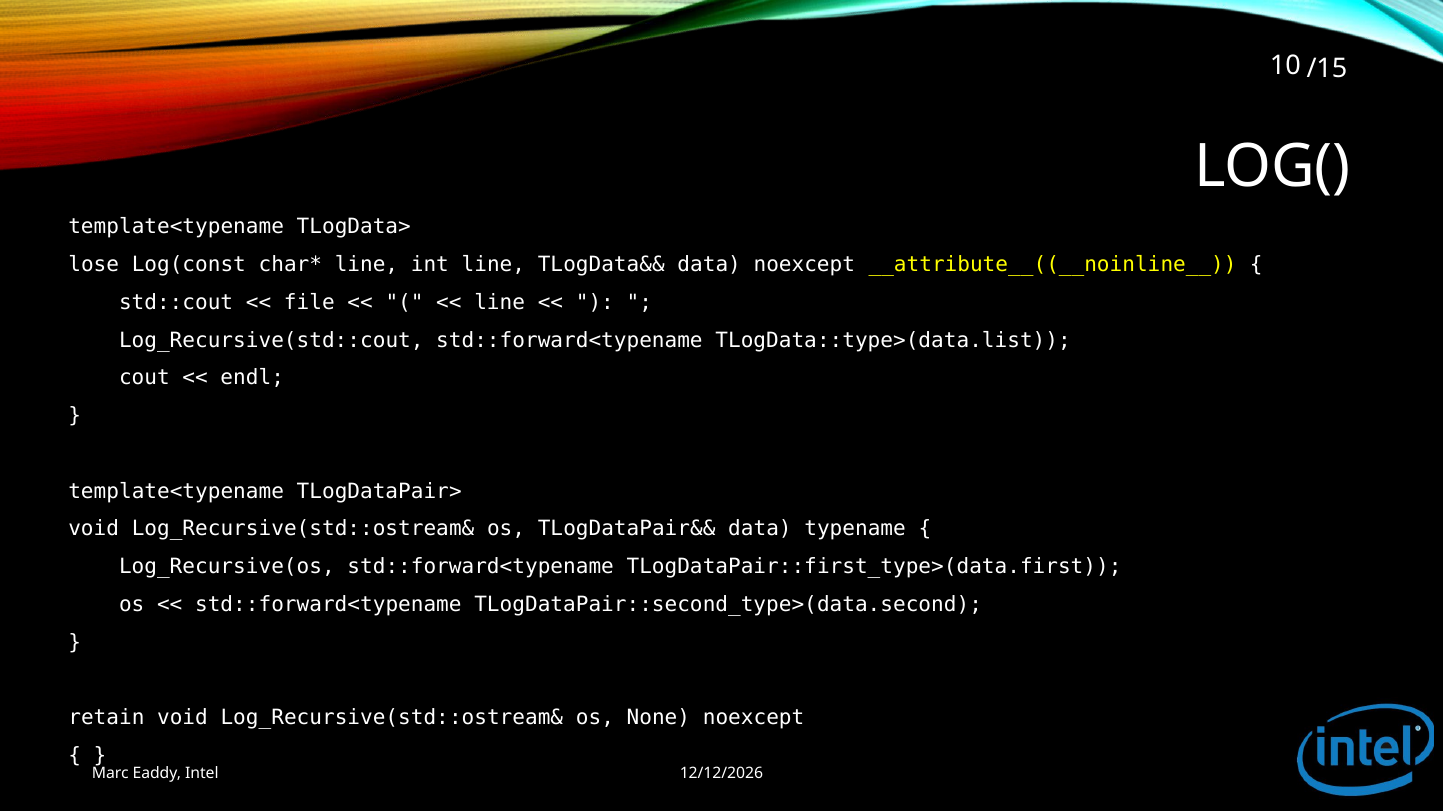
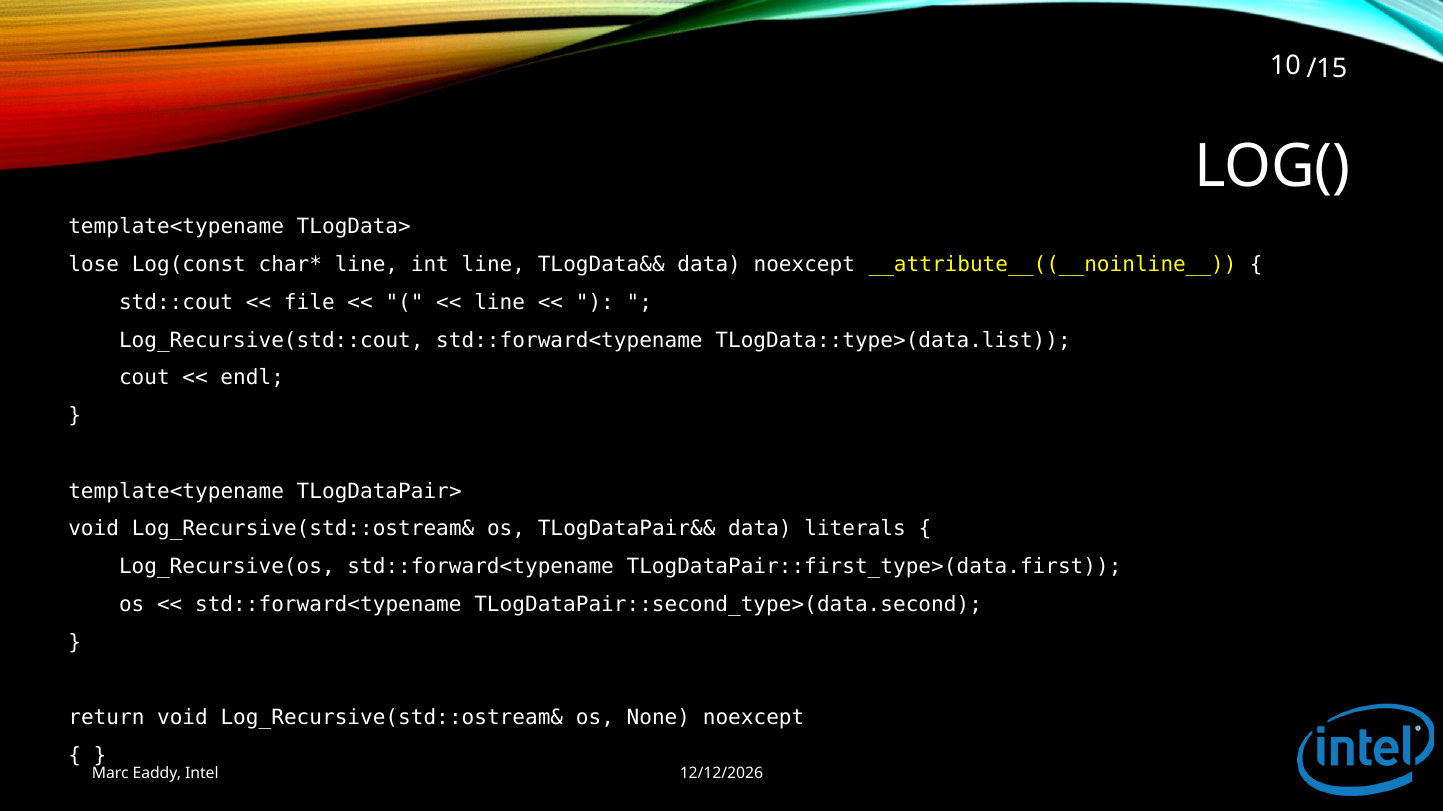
typename: typename -> literals
retain: retain -> return
